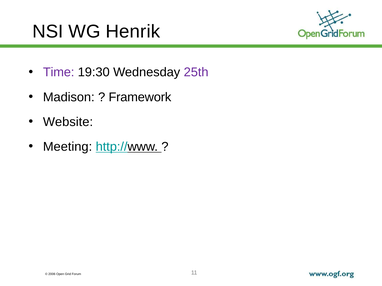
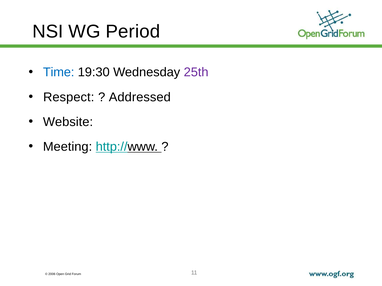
Henrik: Henrik -> Period
Time colour: purple -> blue
Madison: Madison -> Respect
Framework: Framework -> Addressed
